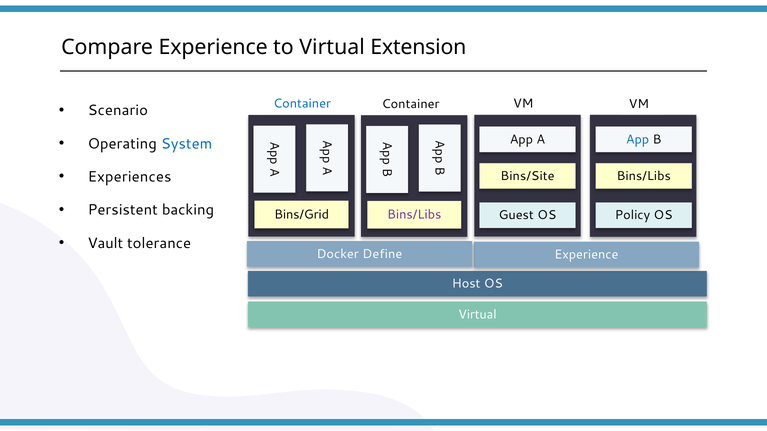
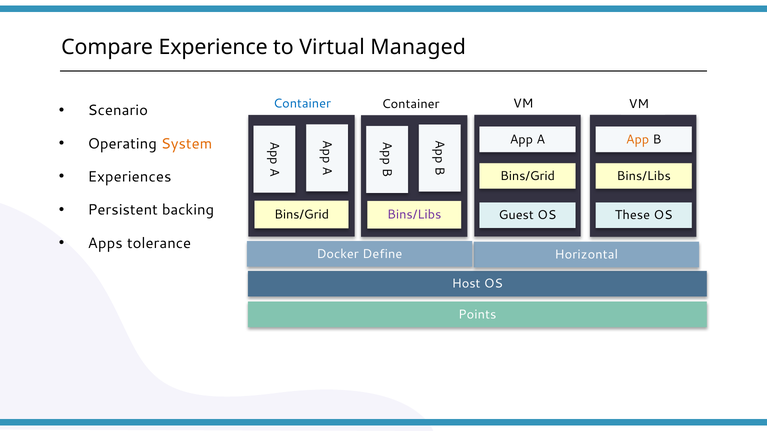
Extension: Extension -> Managed
App at (638, 139) colour: blue -> orange
System colour: blue -> orange
Bins/Site at (527, 176): Bins/Site -> Bins/Grid
Policy: Policy -> These
Vault: Vault -> Apps
Experience at (586, 255): Experience -> Horizontal
Virtual at (477, 315): Virtual -> Points
